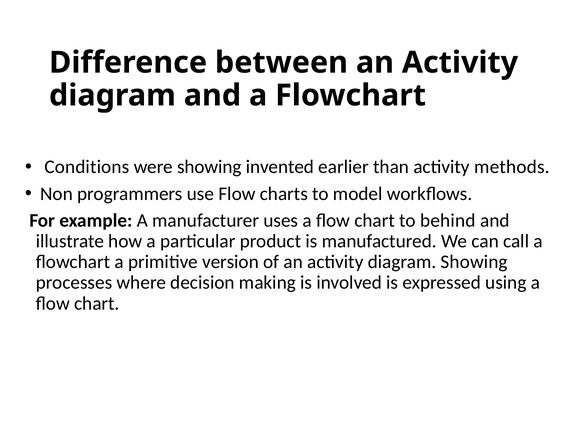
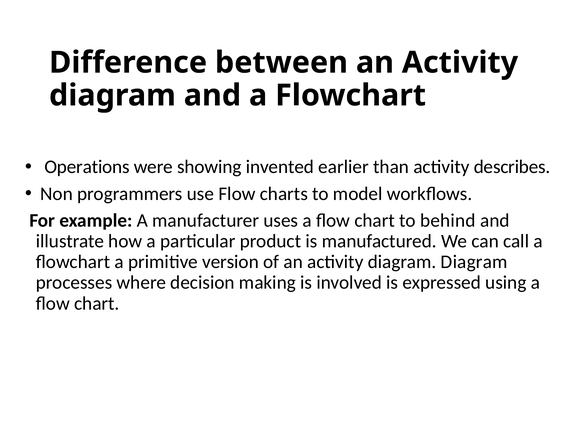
Conditions: Conditions -> Operations
methods: methods -> describes
diagram Showing: Showing -> Diagram
